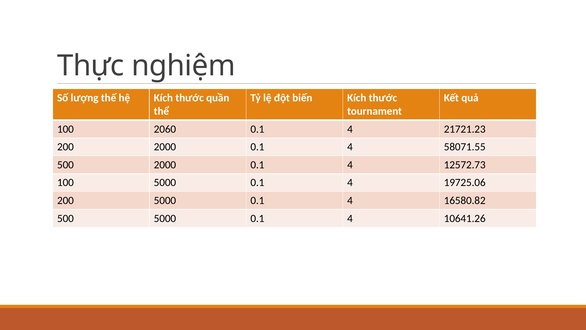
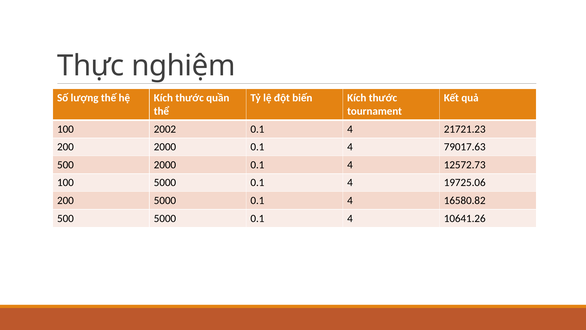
2060: 2060 -> 2002
58071.55: 58071.55 -> 79017.63
